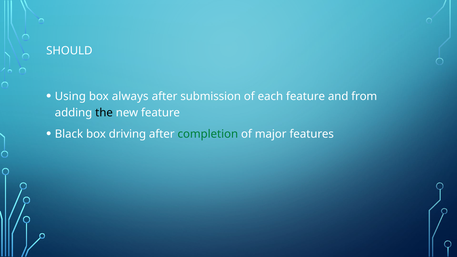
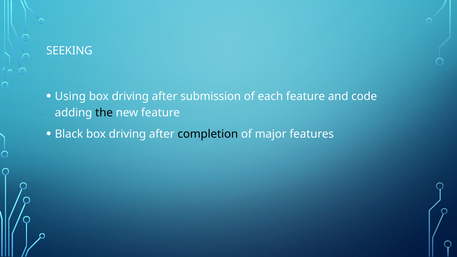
SHOULD: SHOULD -> SEEKING
always at (130, 96): always -> driving
from: from -> code
completion colour: green -> black
